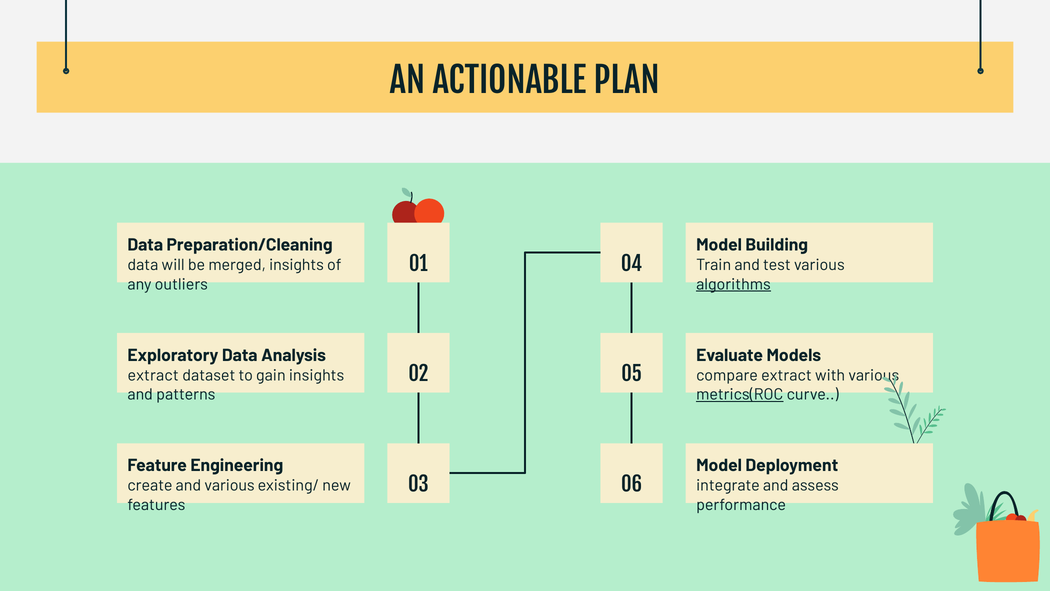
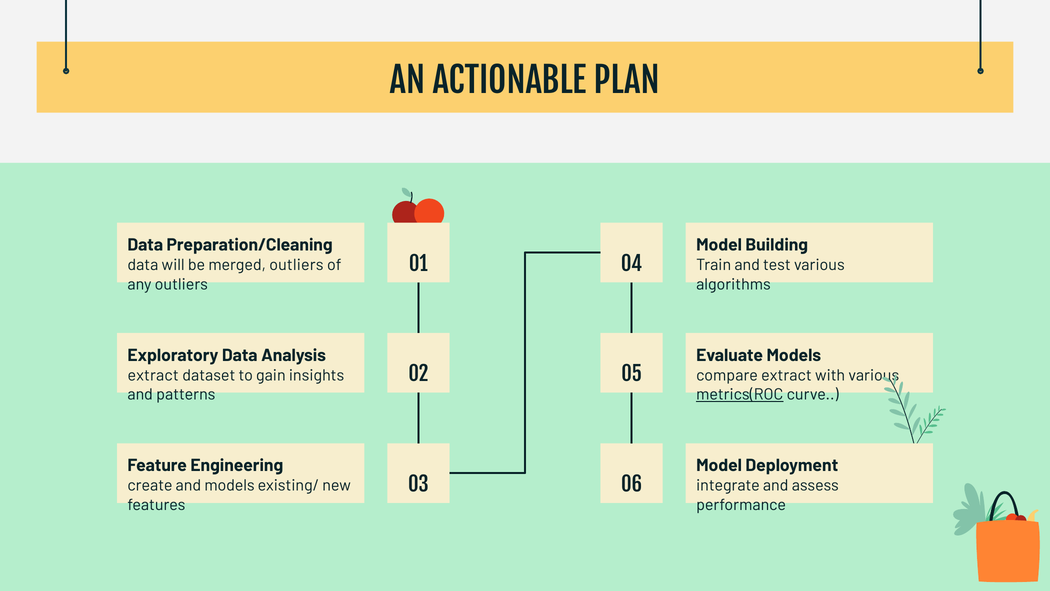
merged insights: insights -> outliers
algorithms underline: present -> none
and various: various -> models
